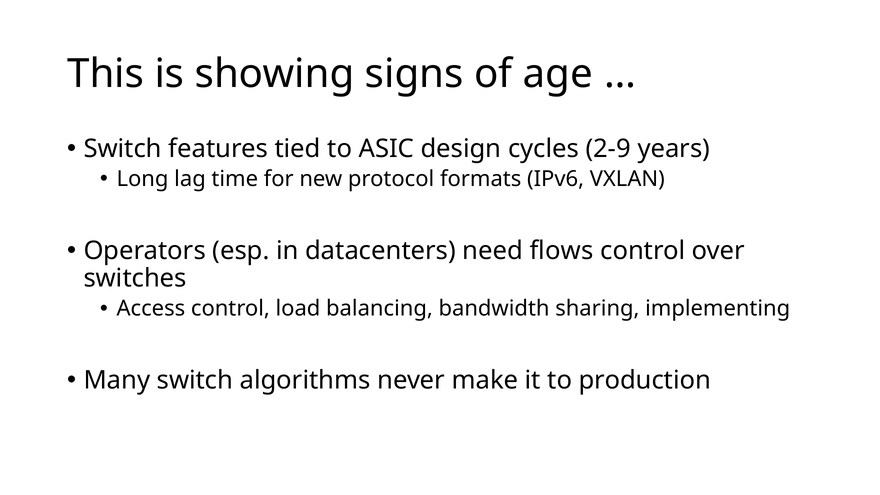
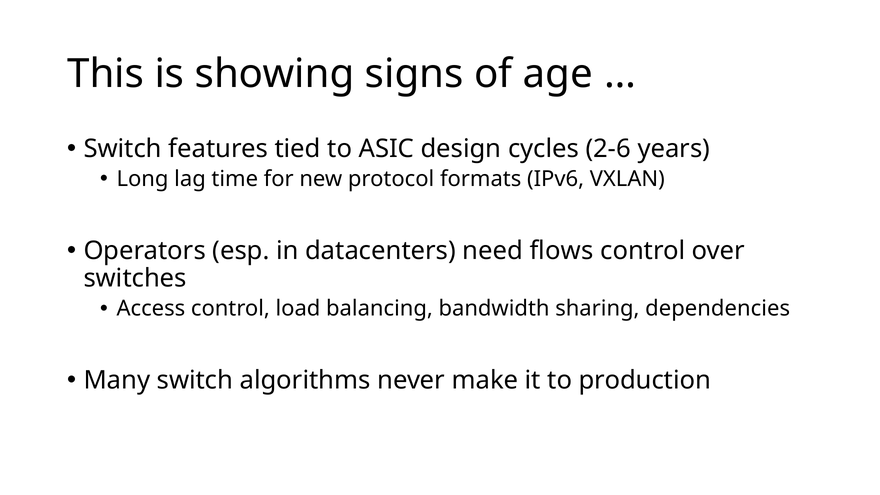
2-9: 2-9 -> 2-6
implementing: implementing -> dependencies
